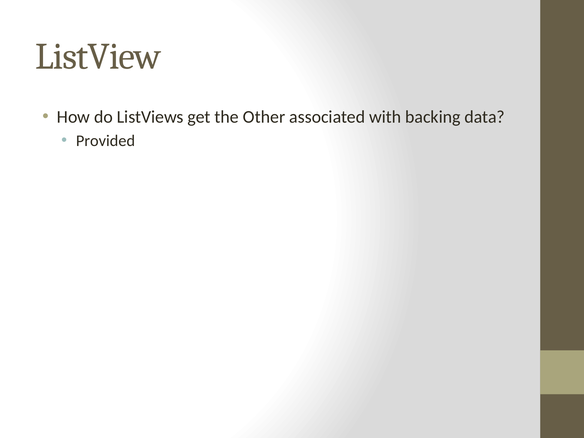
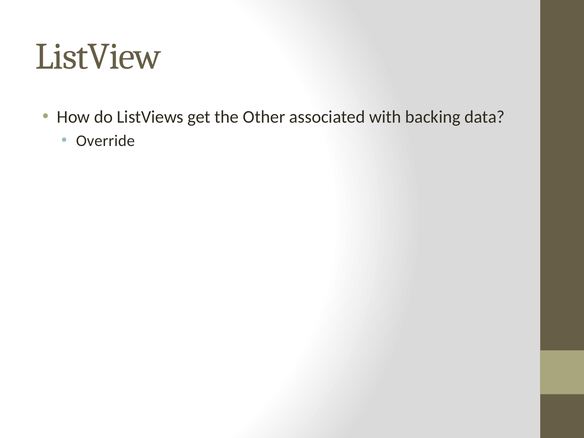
Provided: Provided -> Override
